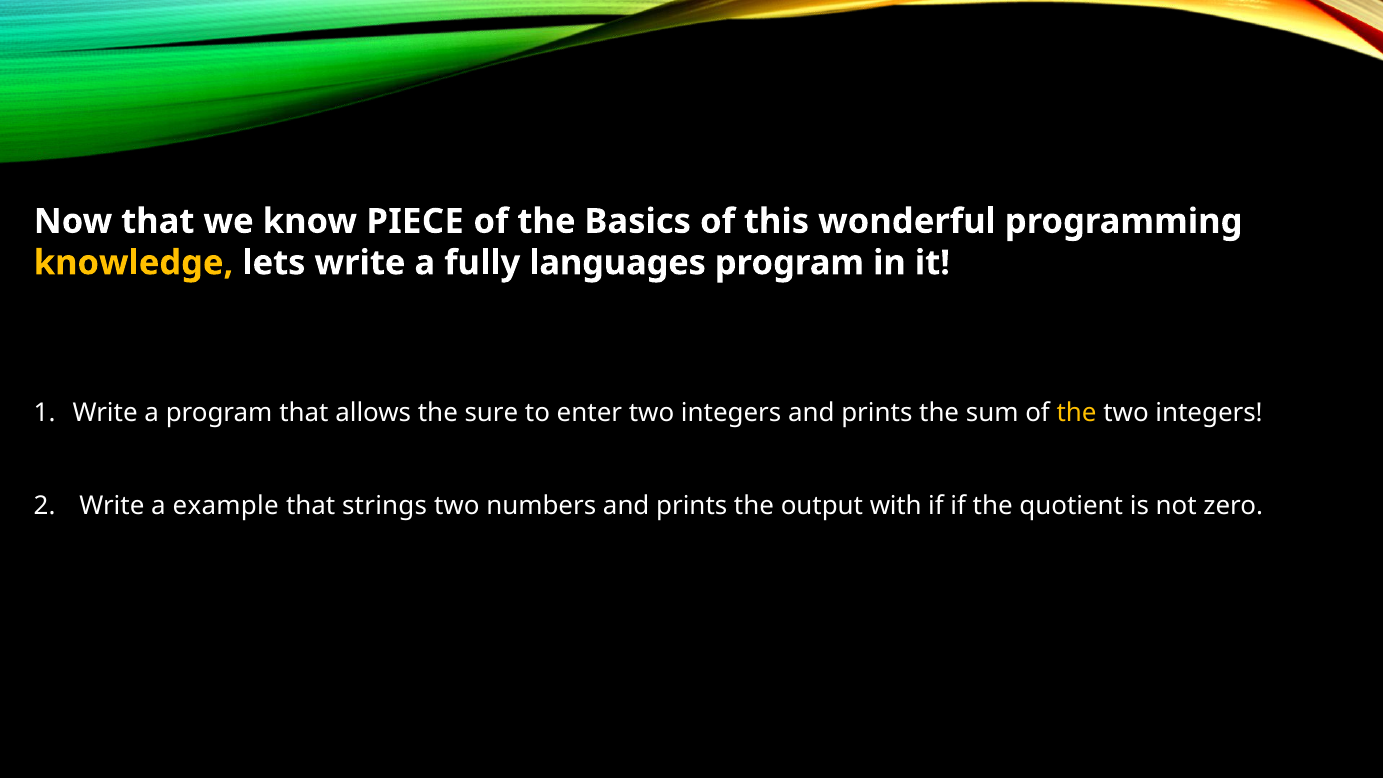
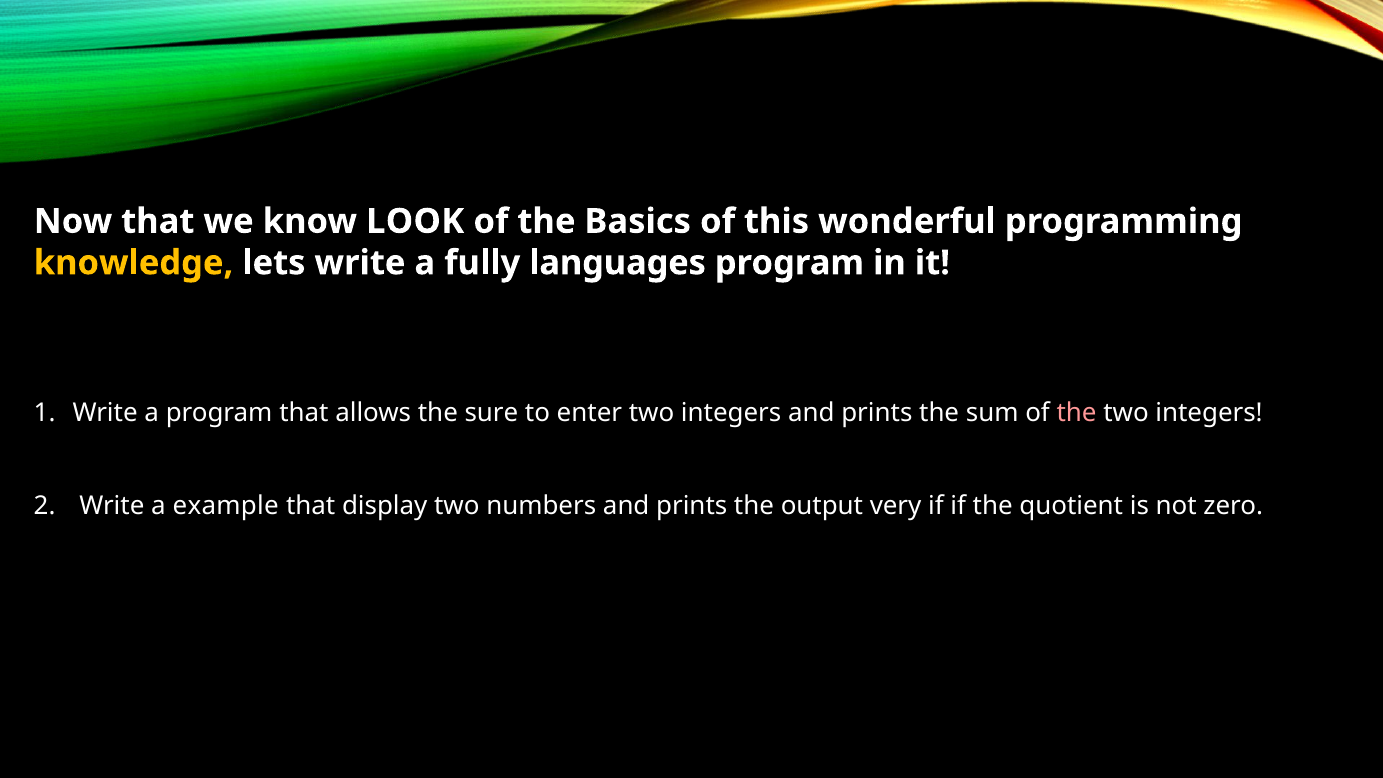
PIECE: PIECE -> LOOK
the at (1077, 413) colour: yellow -> pink
strings: strings -> display
with: with -> very
